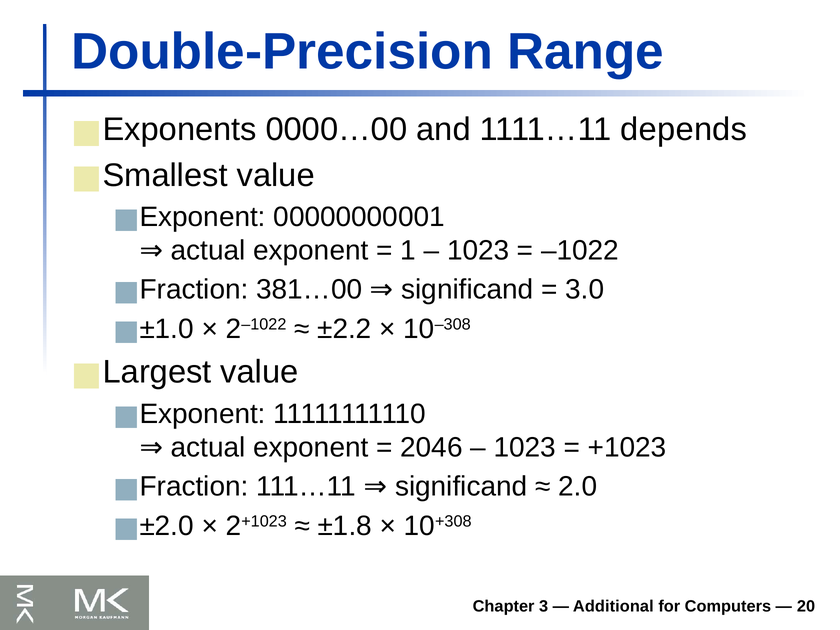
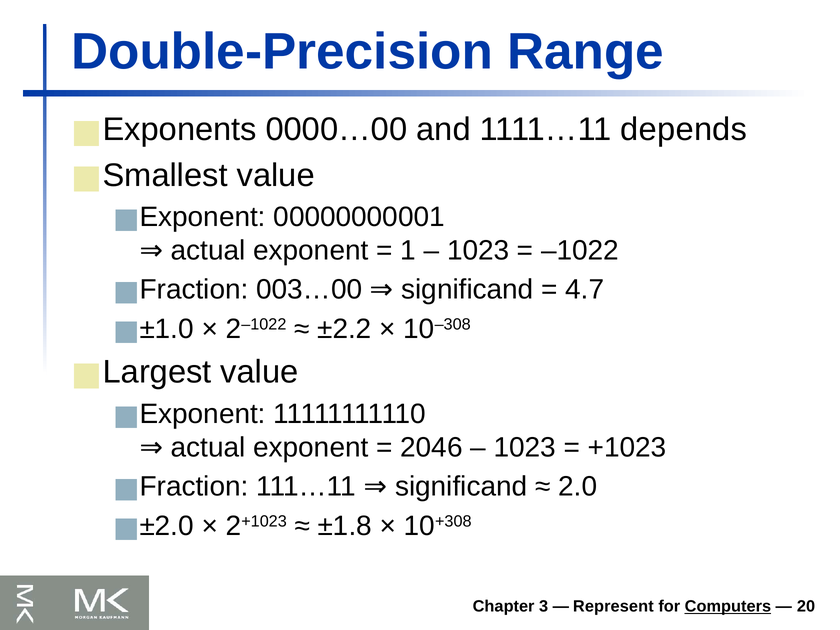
381…00: 381…00 -> 003…00
3.0: 3.0 -> 4.7
Additional: Additional -> Represent
Computers underline: none -> present
